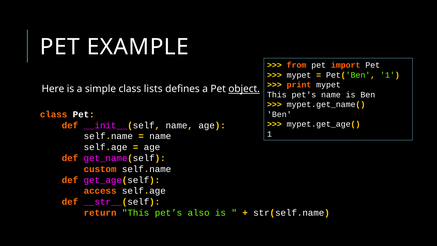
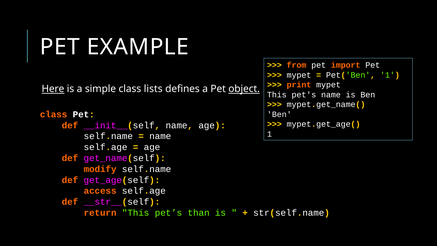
Here underline: none -> present
custom: custom -> modify
also: also -> than
